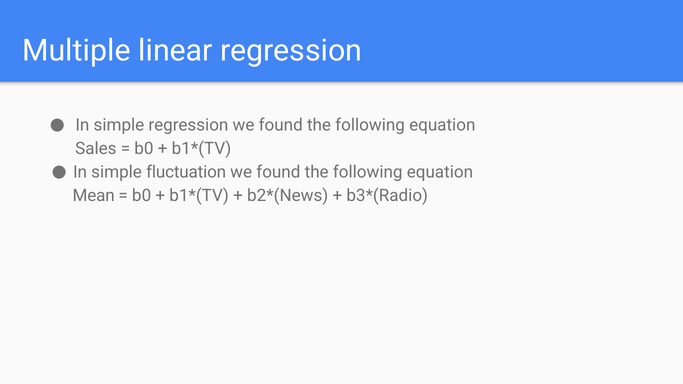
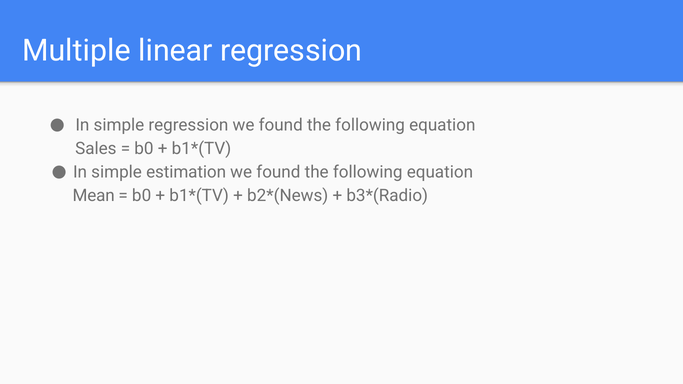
fluctuation: fluctuation -> estimation
